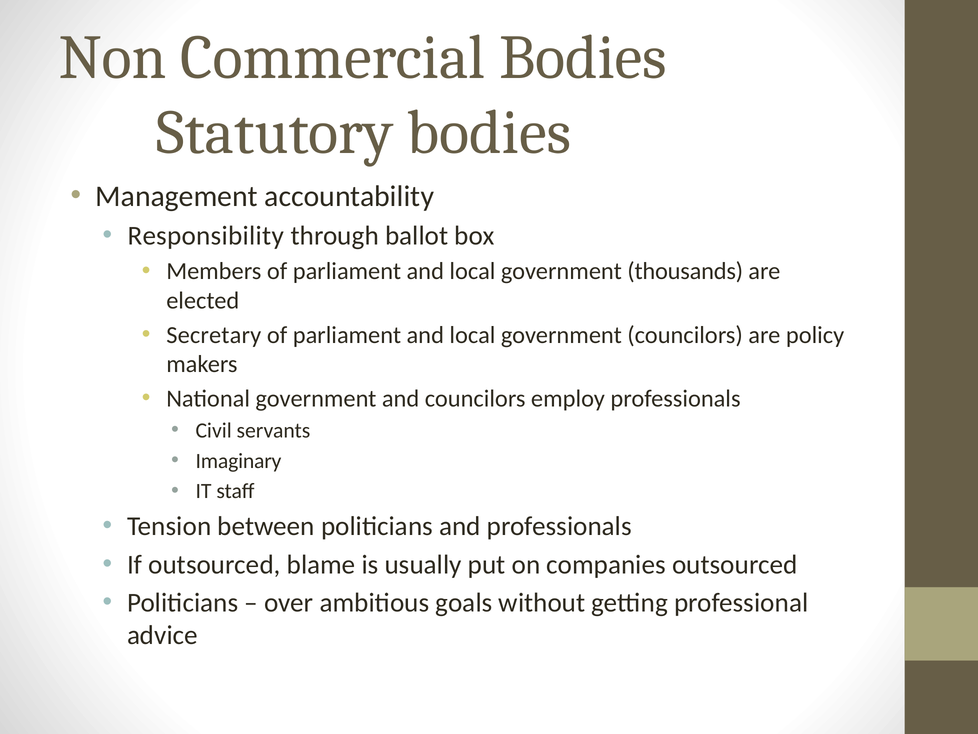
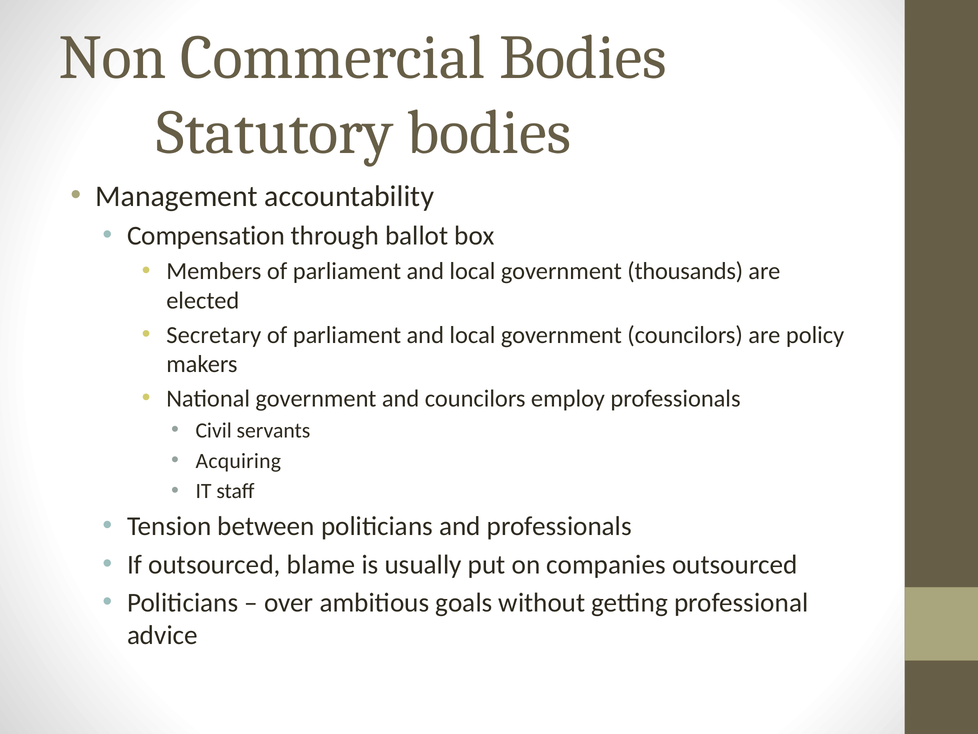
Responsibility: Responsibility -> Compensation
Imaginary: Imaginary -> Acquiring
